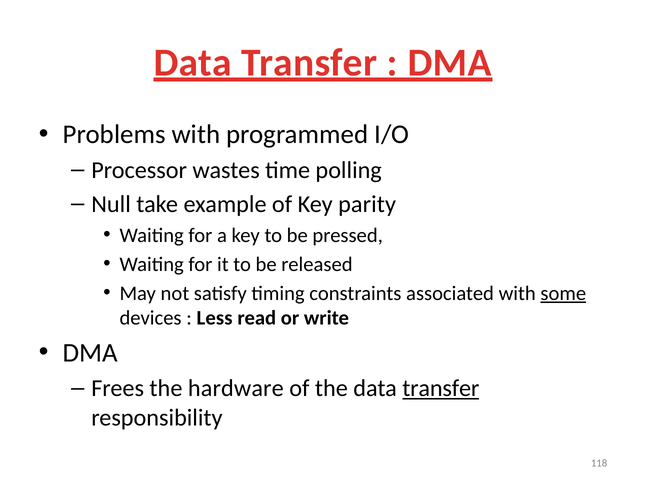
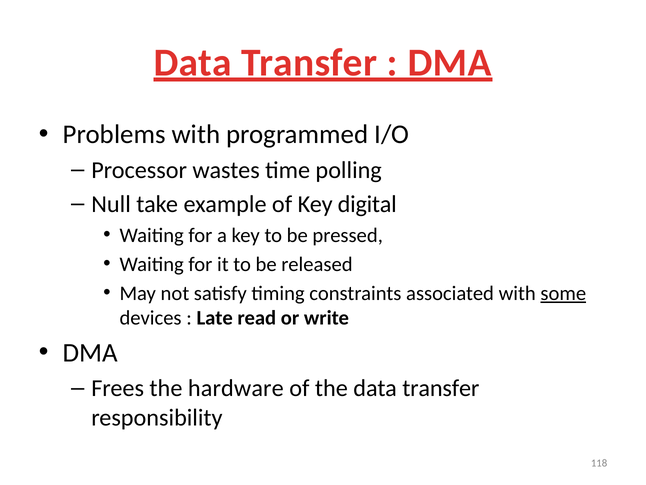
parity: parity -> digital
Less: Less -> Late
transfer at (441, 388) underline: present -> none
